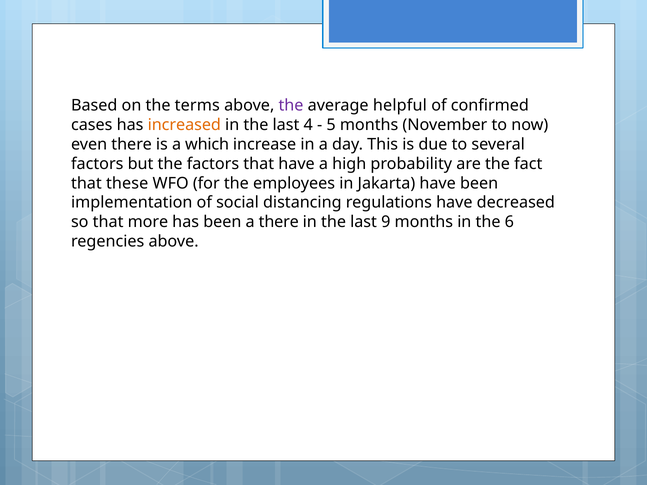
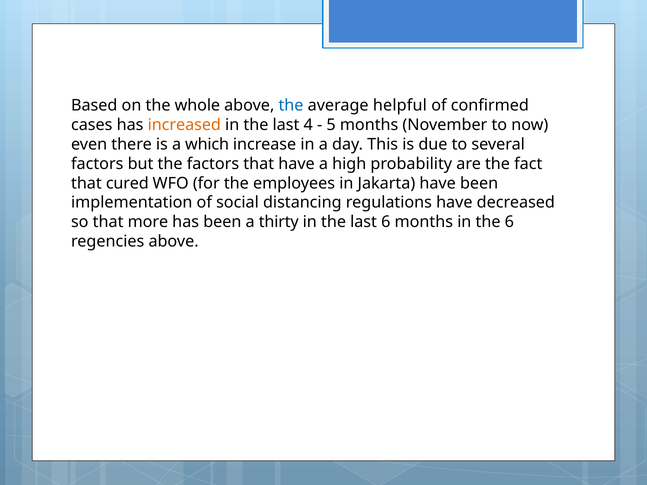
terms: terms -> whole
the at (291, 106) colour: purple -> blue
these: these -> cured
a there: there -> thirty
last 9: 9 -> 6
